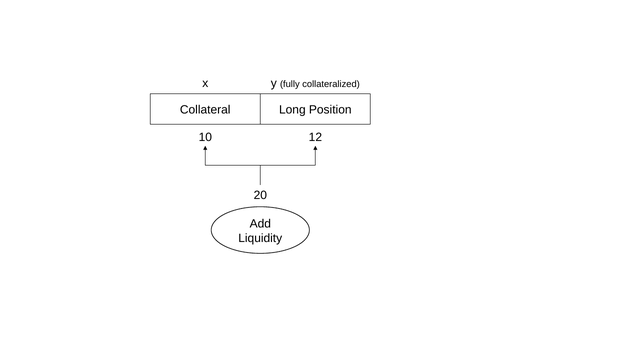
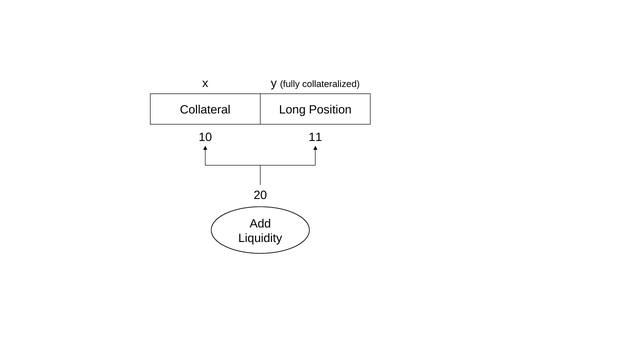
12: 12 -> 11
